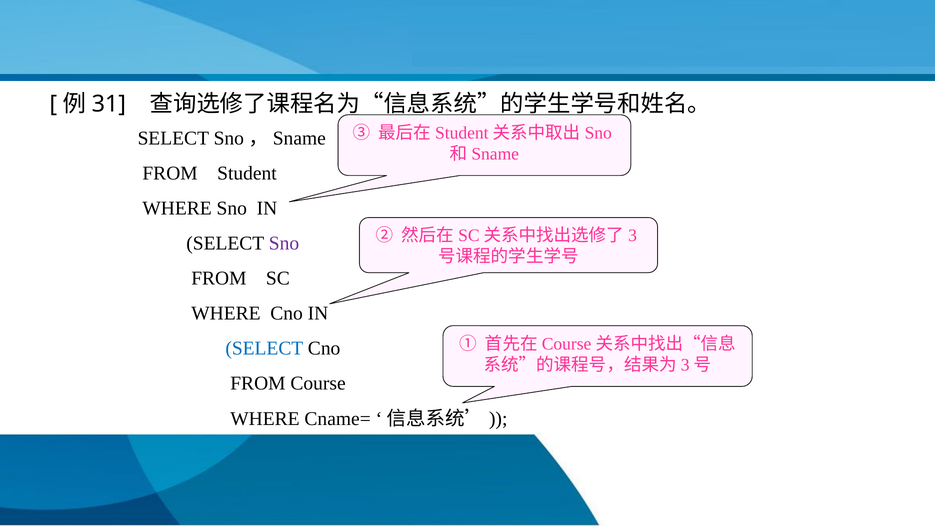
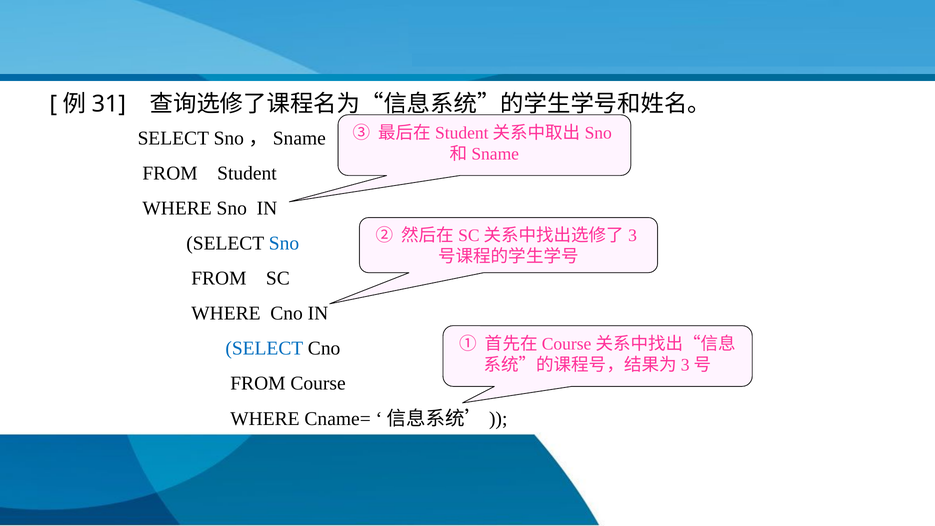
Sno at (284, 243) colour: purple -> blue
